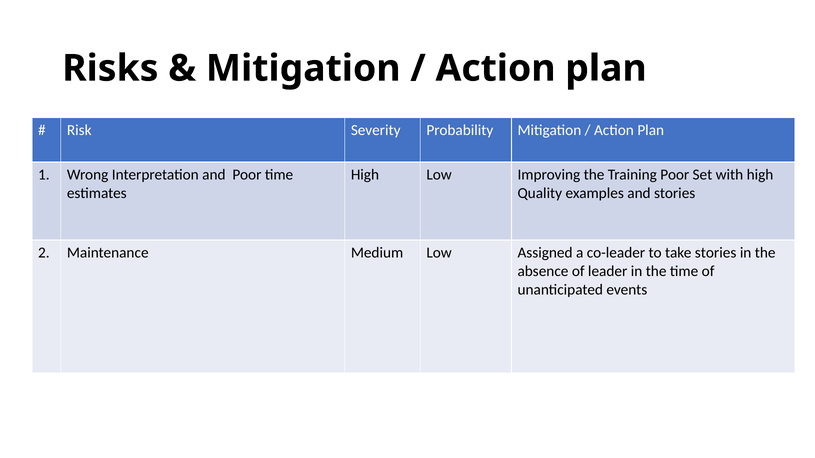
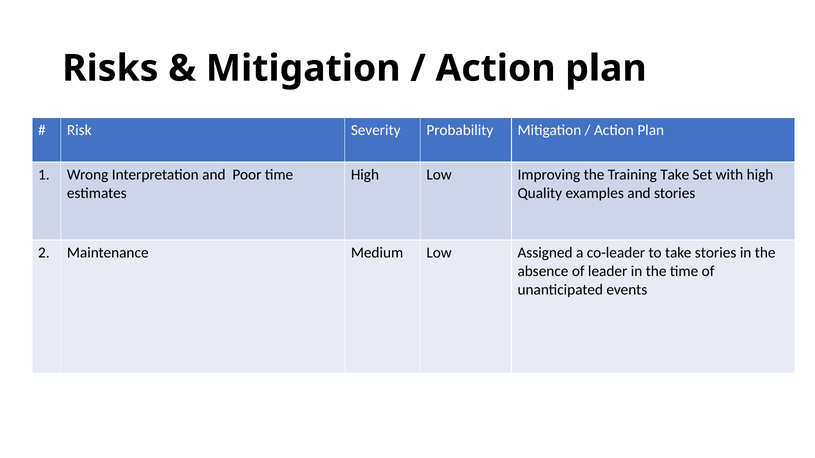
Training Poor: Poor -> Take
